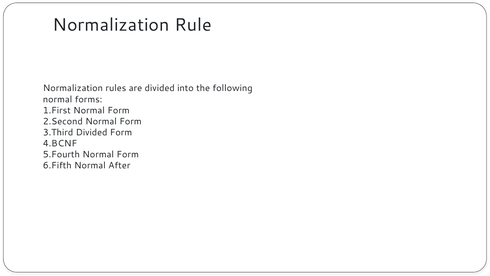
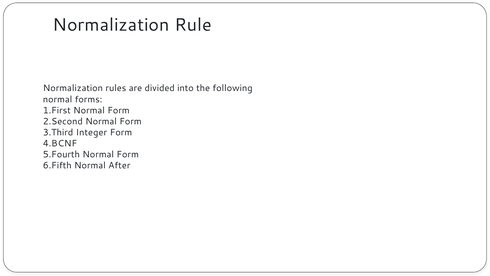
Divided at (92, 132): Divided -> Integer
